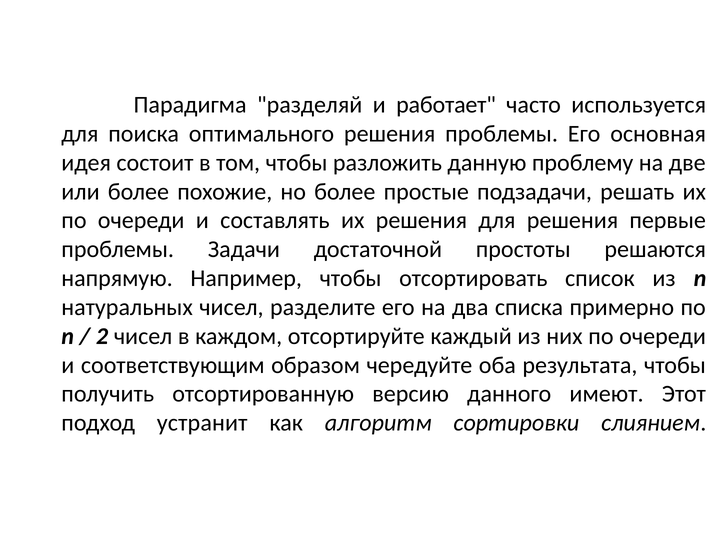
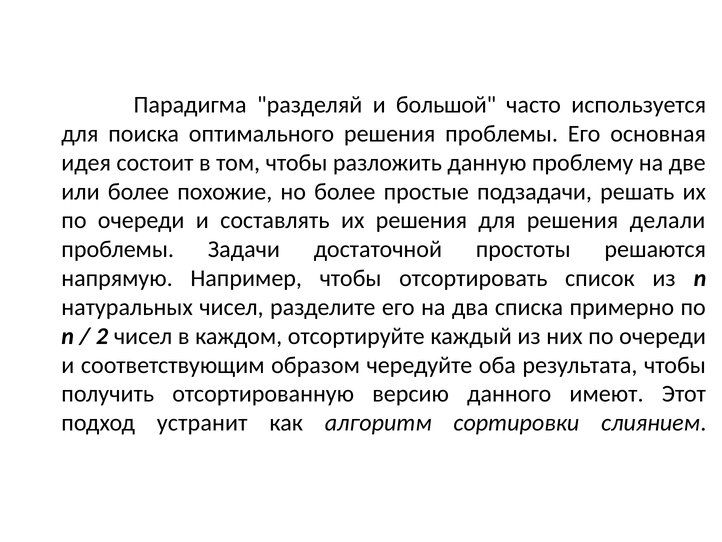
работает: работает -> большой
первые: первые -> делали
